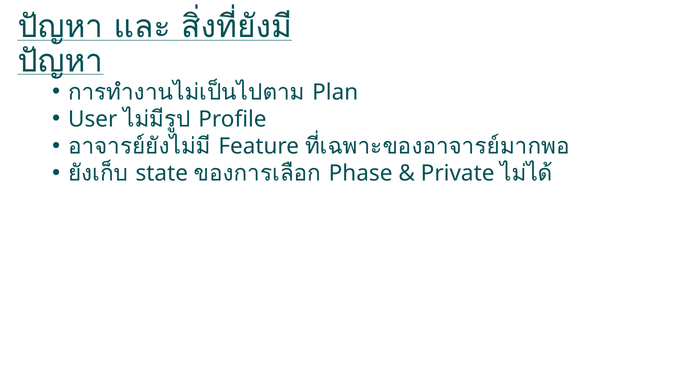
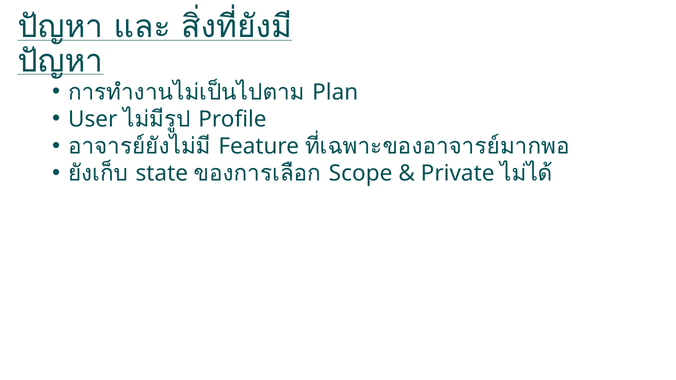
Phase: Phase -> Scope
